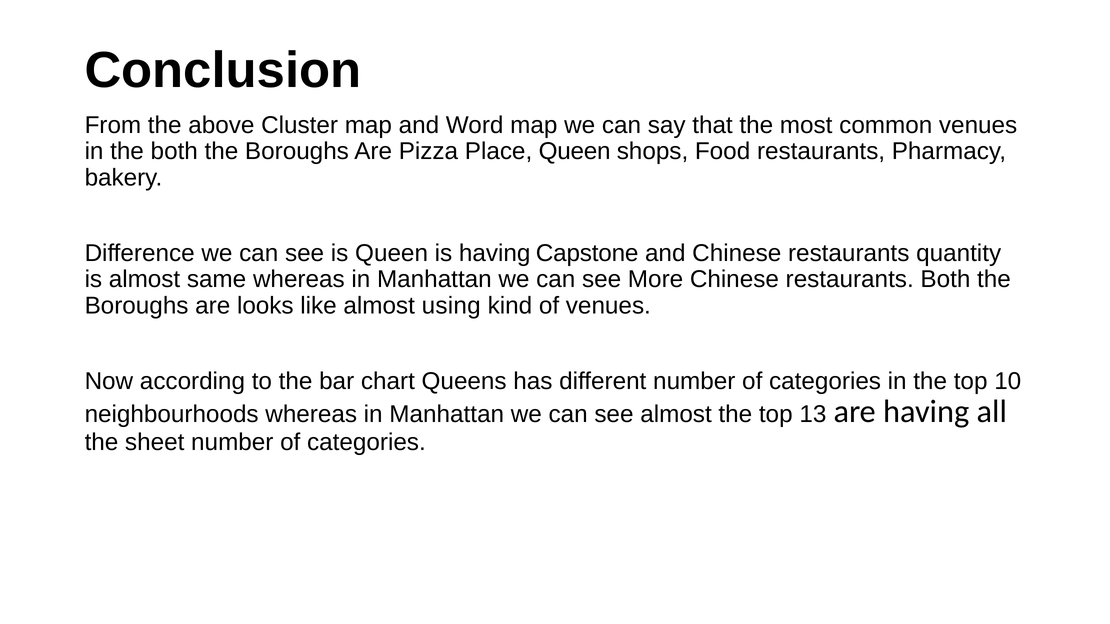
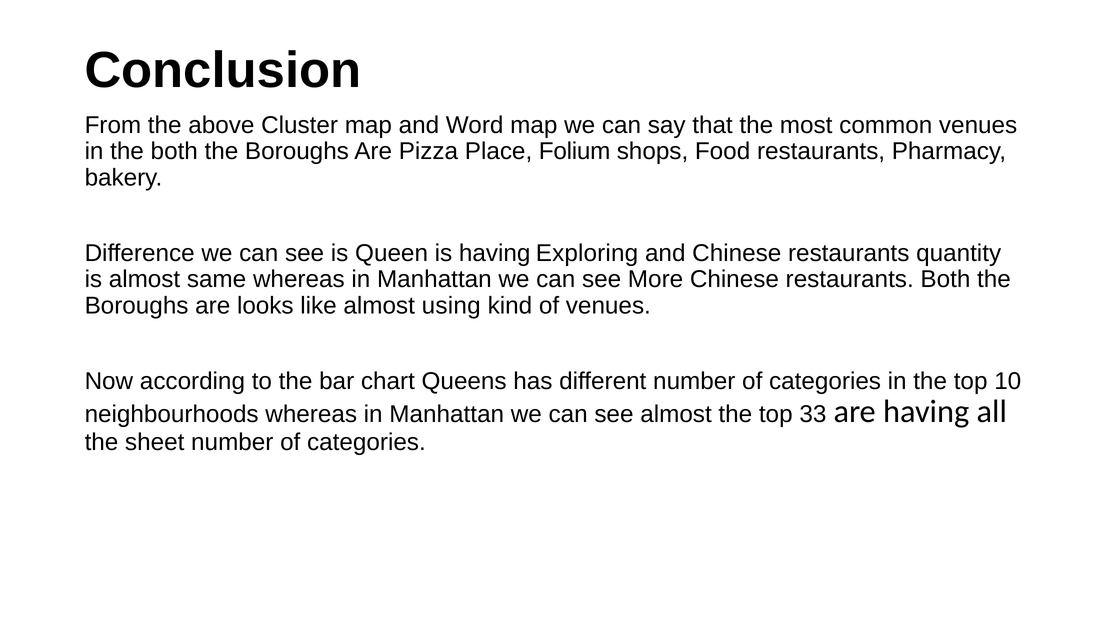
Place Queen: Queen -> Folium
Capstone: Capstone -> Exploring
13: 13 -> 33
